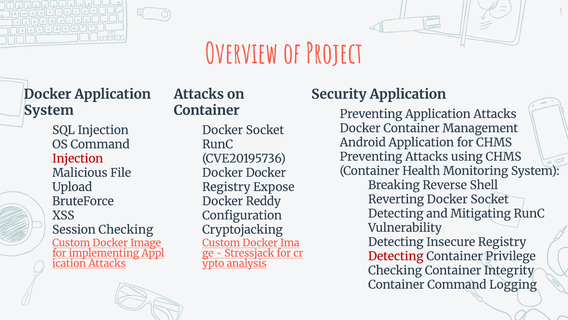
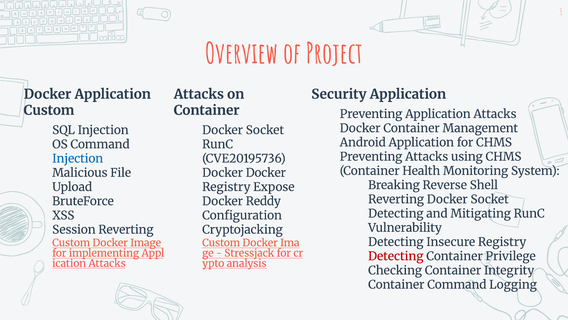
System at (49, 110): System -> Custom
Injection at (78, 158) colour: red -> blue
Session Checking: Checking -> Reverting
